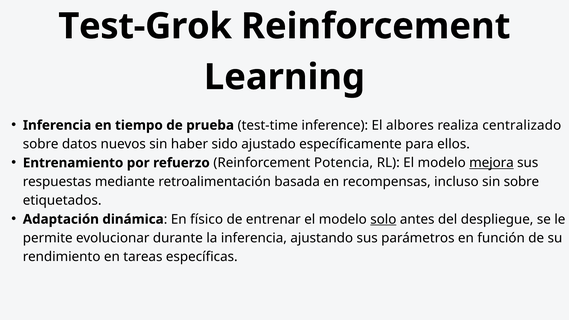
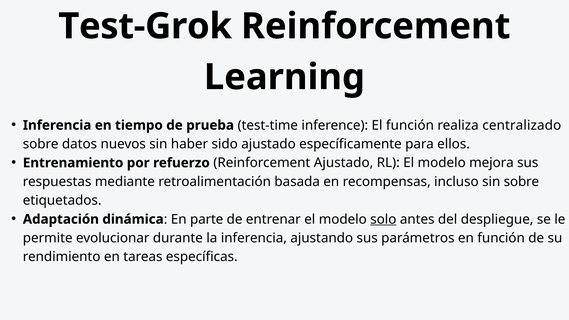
El albores: albores -> función
Reinforcement Potencia: Potencia -> Ajustado
mejora underline: present -> none
físico: físico -> parte
